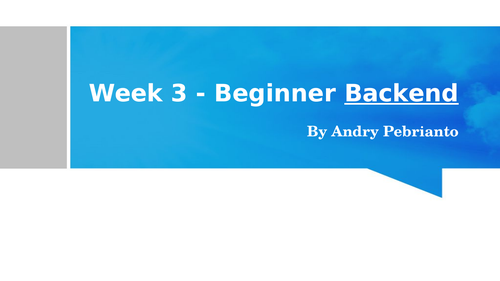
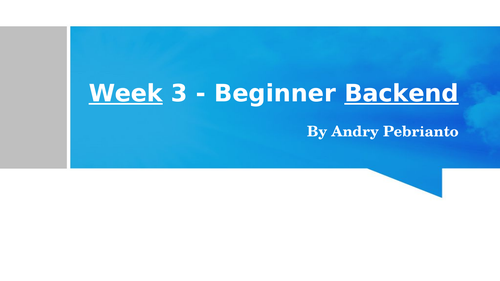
Week underline: none -> present
